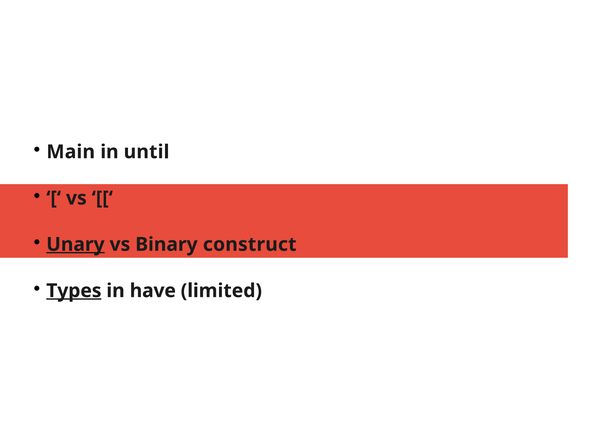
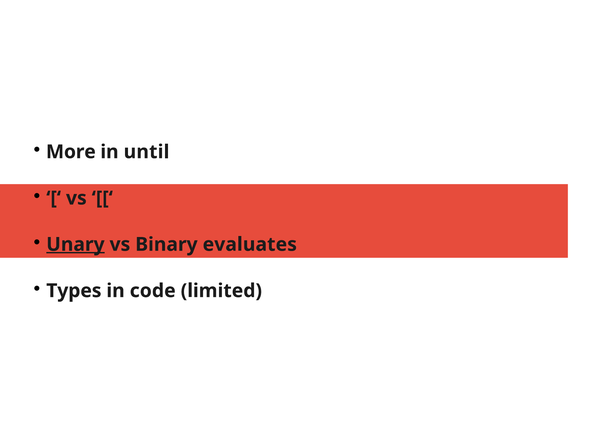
Main: Main -> More
construct: construct -> evaluates
Types underline: present -> none
have: have -> code
